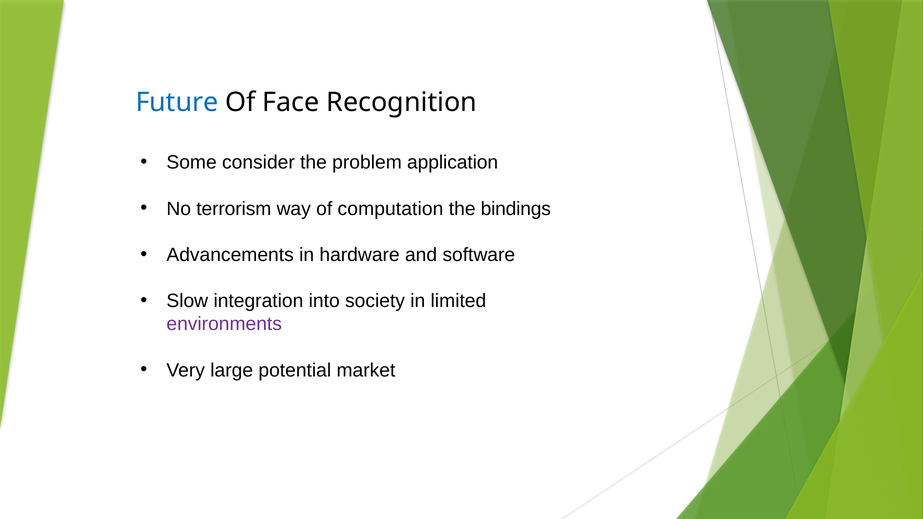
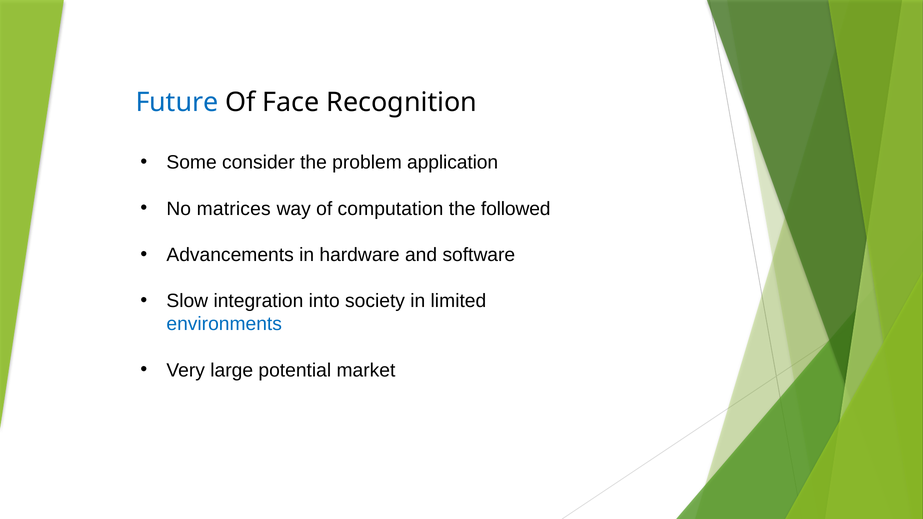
terrorism: terrorism -> matrices
bindings: bindings -> followed
environments colour: purple -> blue
